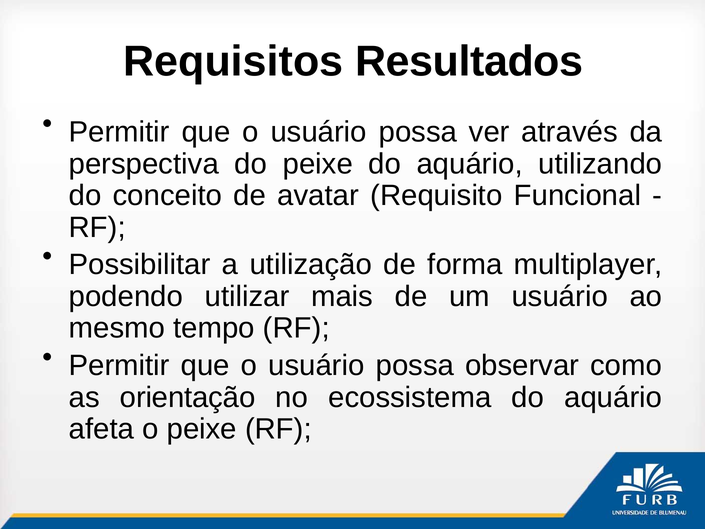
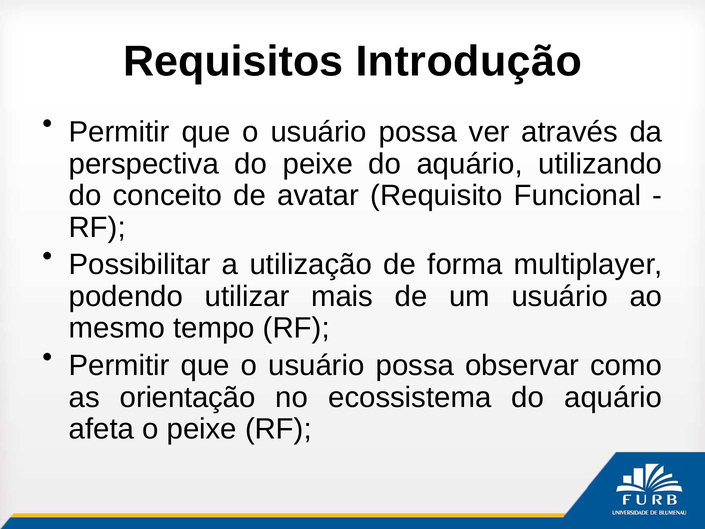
Resultados: Resultados -> Introdução
